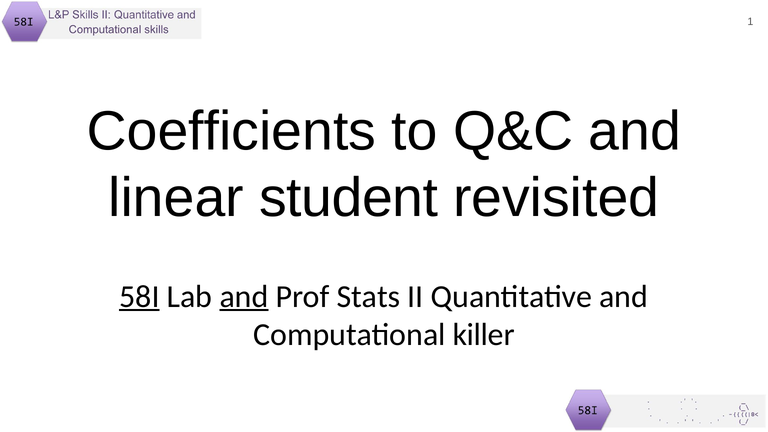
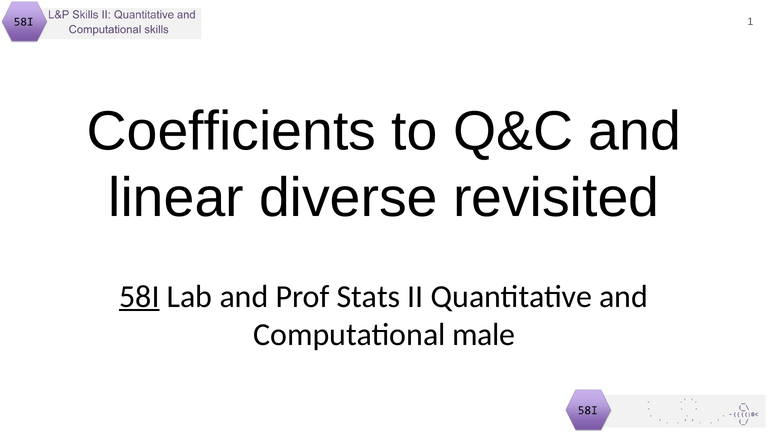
student: student -> diverse
and at (244, 296) underline: present -> none
killer: killer -> male
